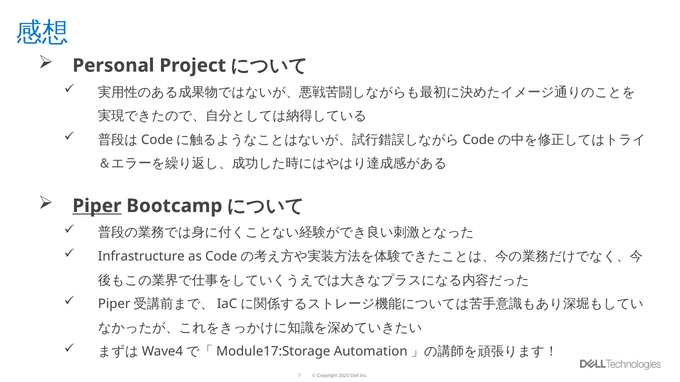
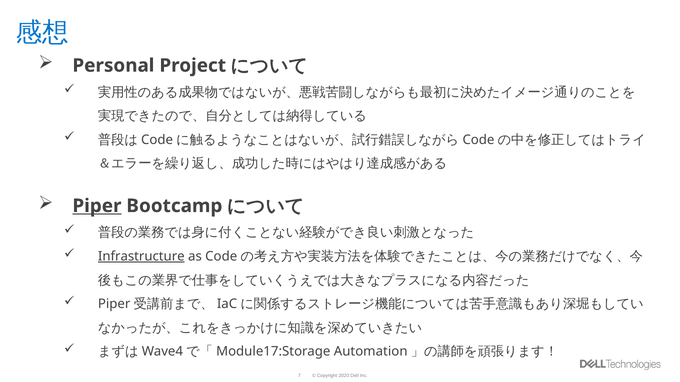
Infrastructure underline: none -> present
